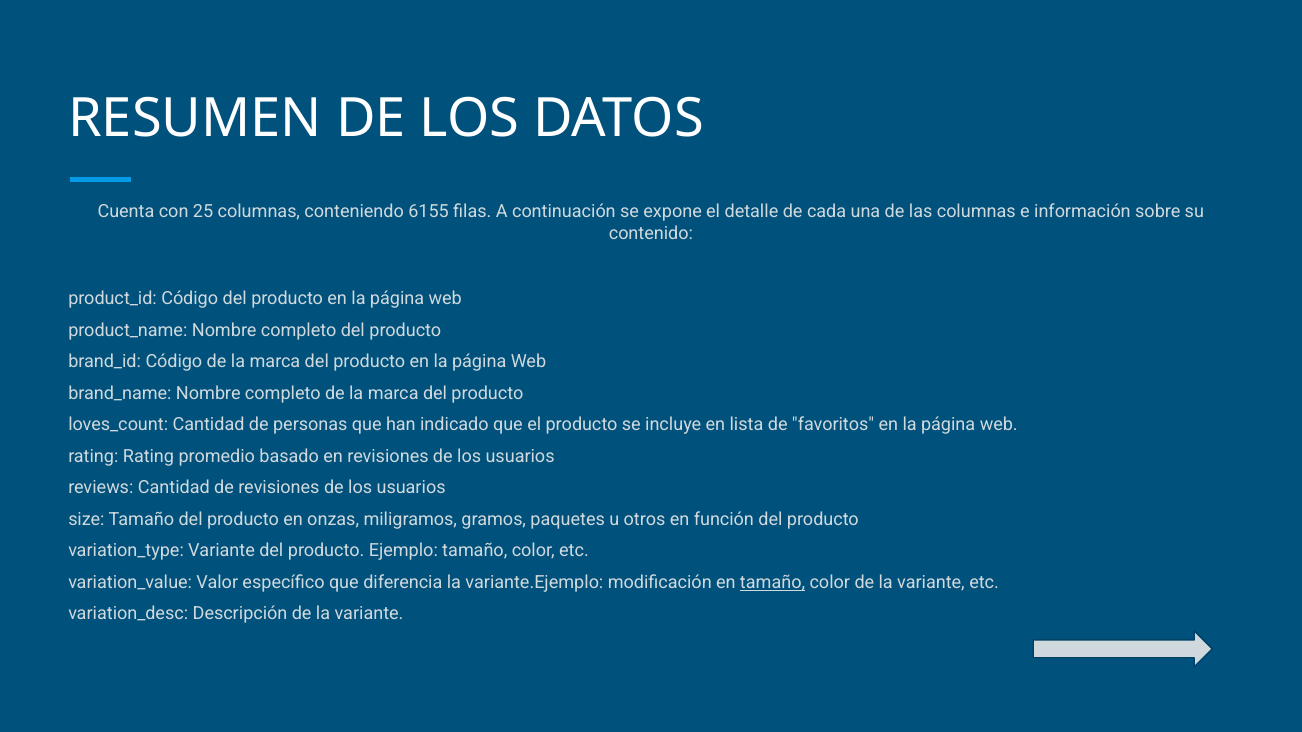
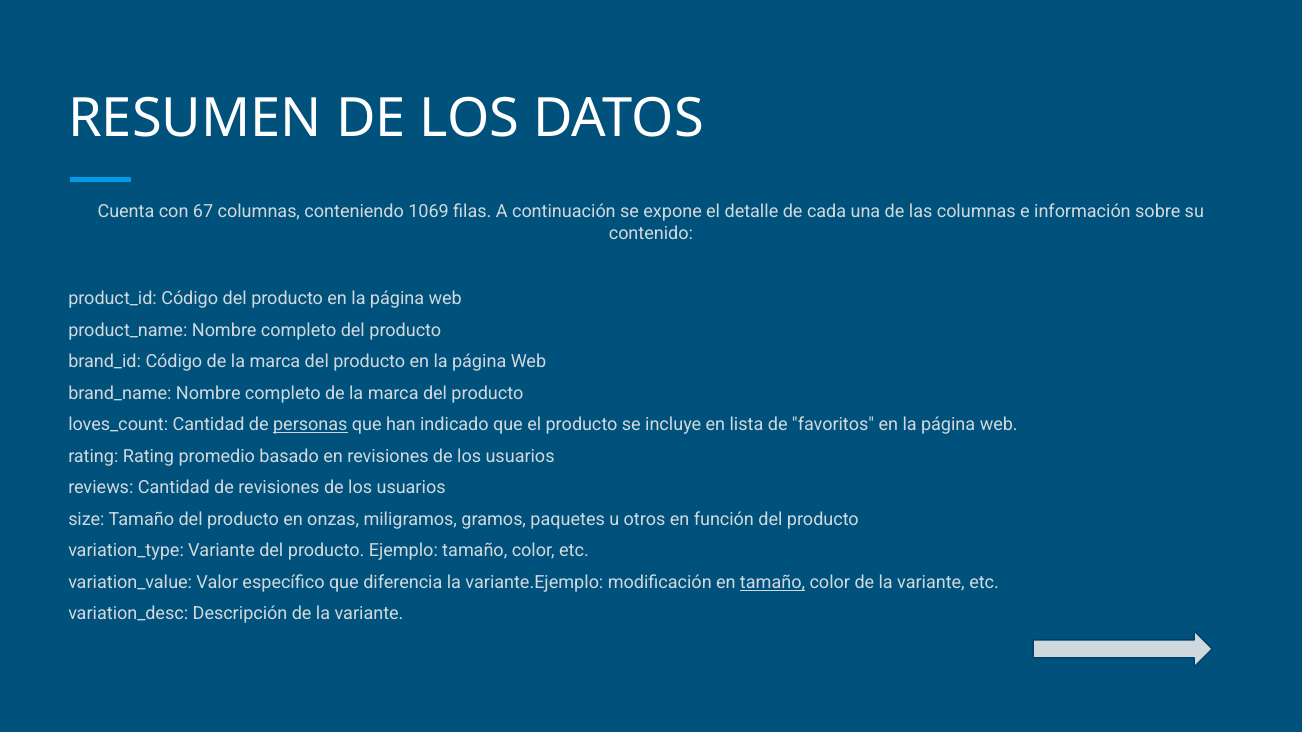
25: 25 -> 67
6155: 6155 -> 1069
personas underline: none -> present
